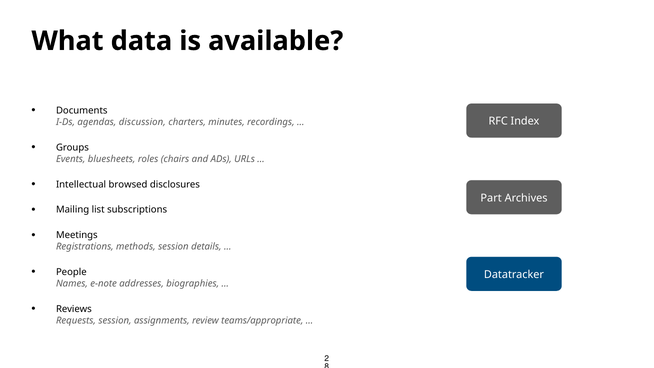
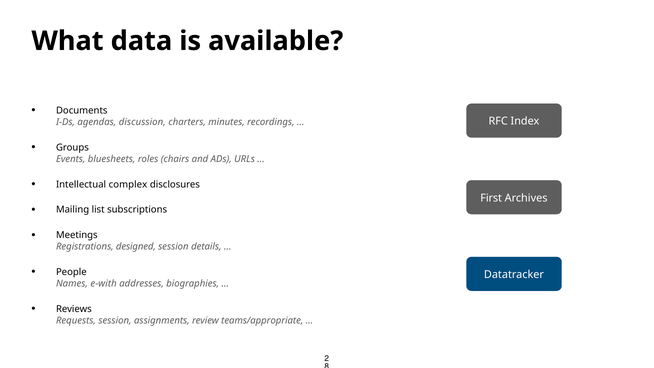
browsed: browsed -> complex
Part: Part -> First
methods: methods -> designed
e-note: e-note -> e-with
